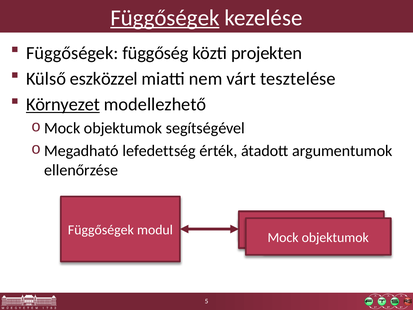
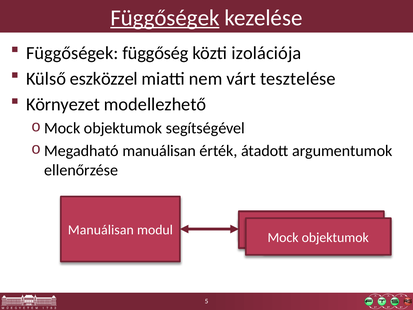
projekten: projekten -> izolációja
Környezet underline: present -> none
Megadható lefedettség: lefedettség -> manuálisan
Függőségek at (101, 230): Függőségek -> Manuálisan
